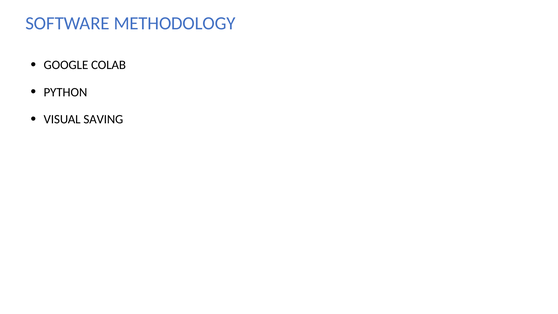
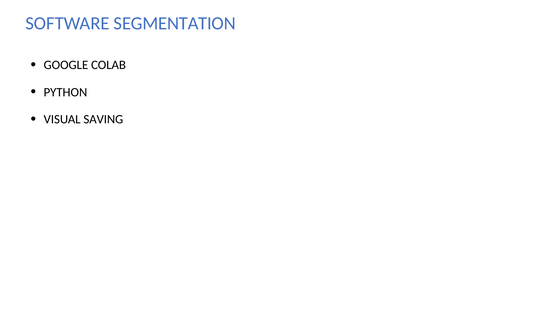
METHODOLOGY: METHODOLOGY -> SEGMENTATION
